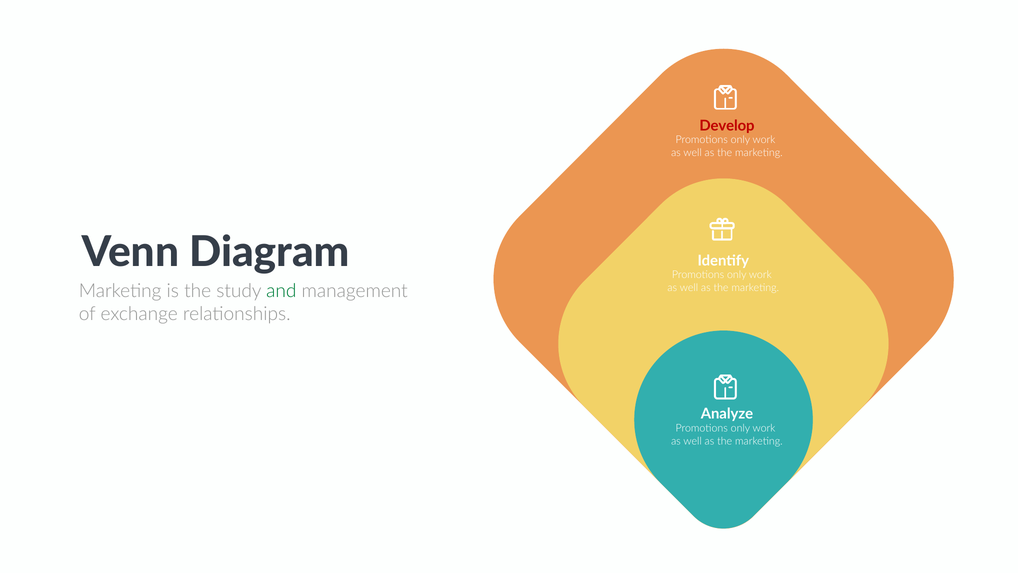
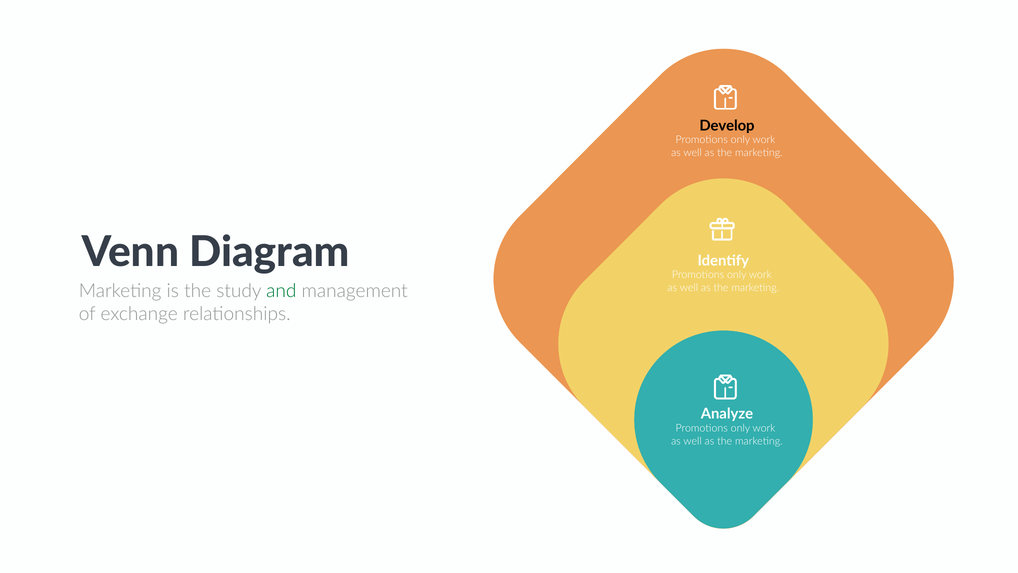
Develop colour: red -> black
